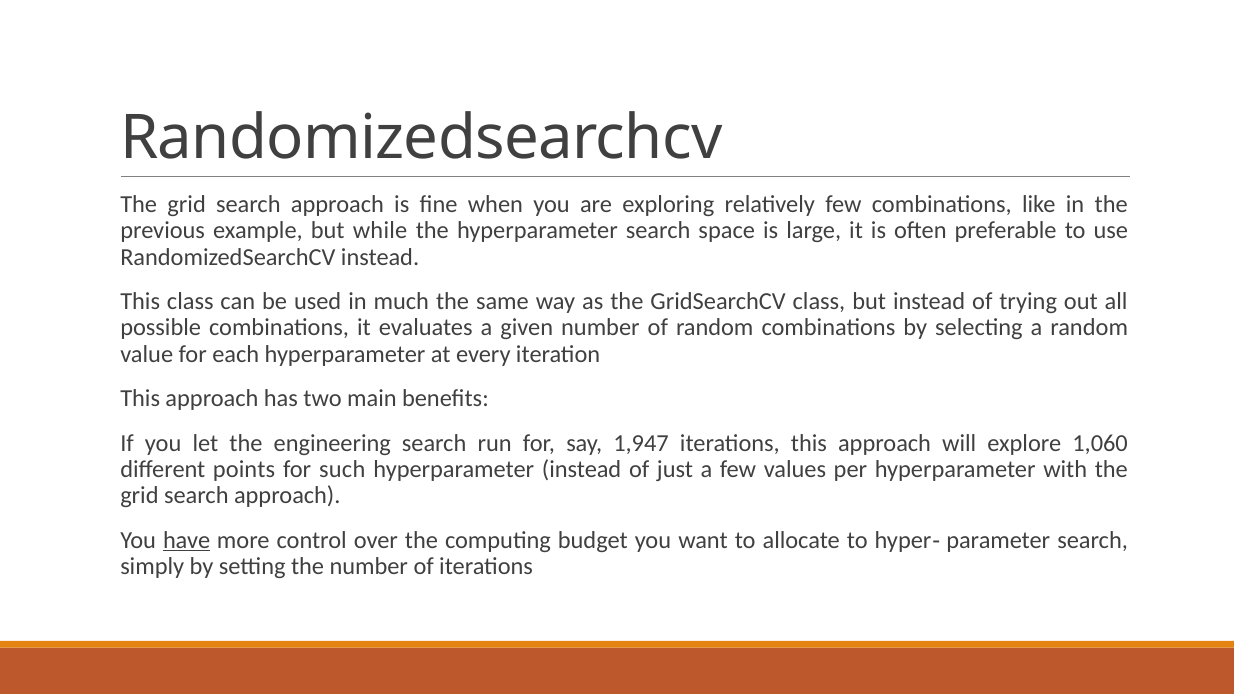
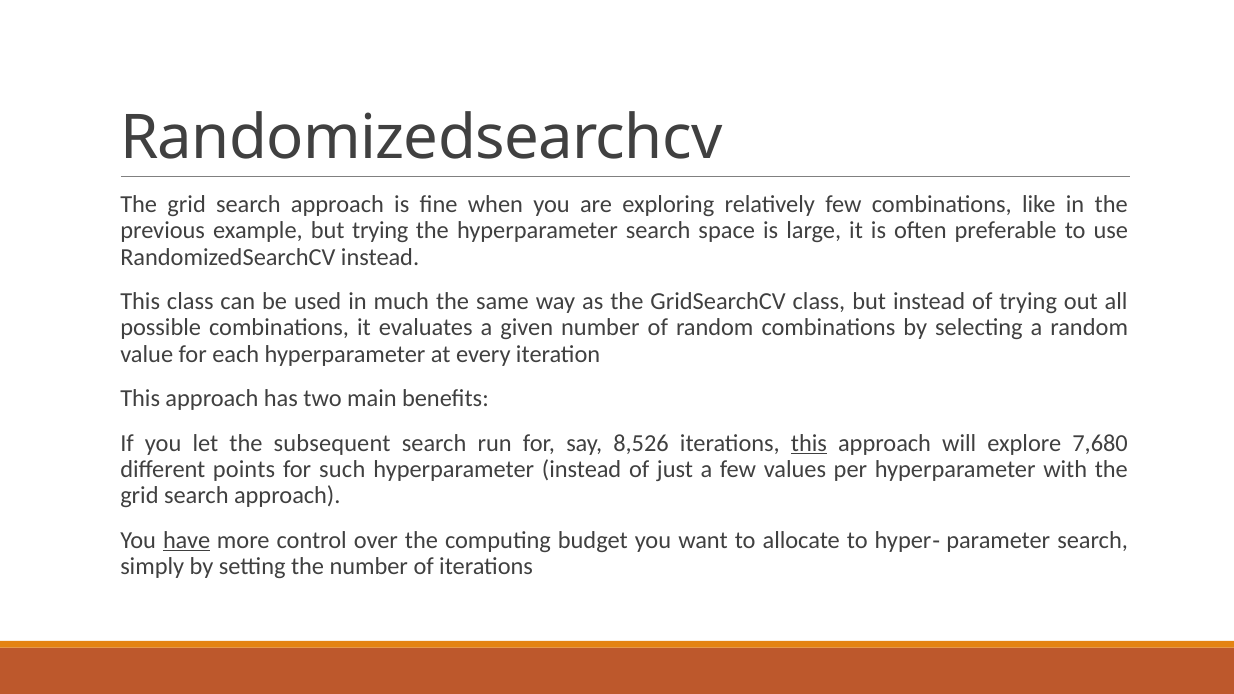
but while: while -> trying
engineering: engineering -> subsequent
1,947: 1,947 -> 8,526
this at (809, 443) underline: none -> present
1,060: 1,060 -> 7,680
